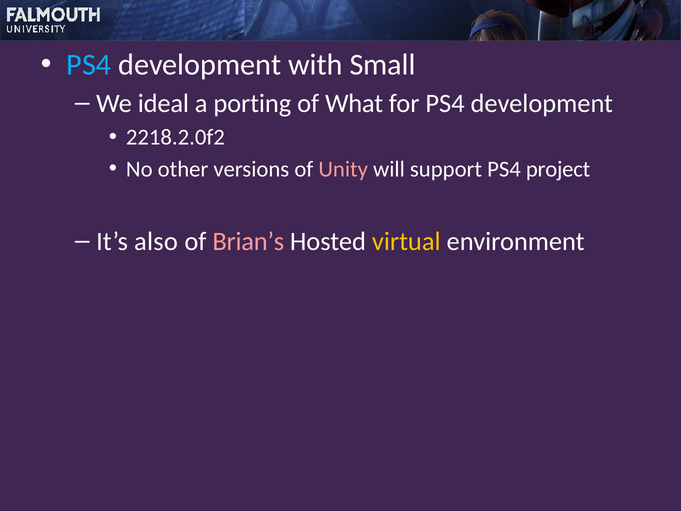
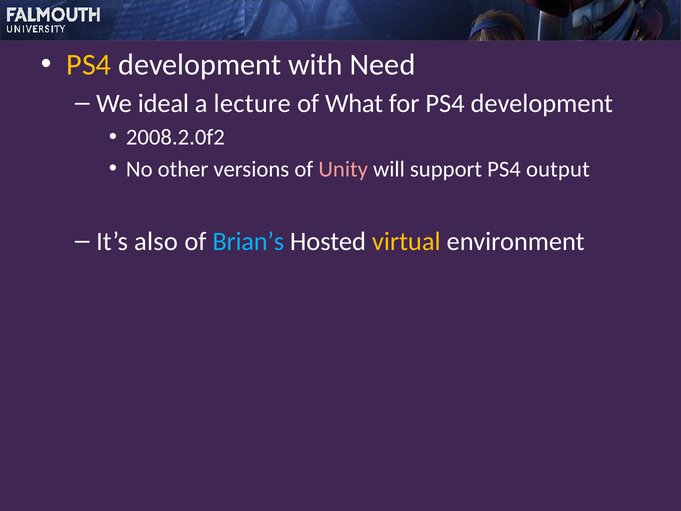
PS4 at (89, 65) colour: light blue -> yellow
Small: Small -> Need
porting: porting -> lecture
2218.2.0f2: 2218.2.0f2 -> 2008.2.0f2
project: project -> output
Brian’s colour: pink -> light blue
